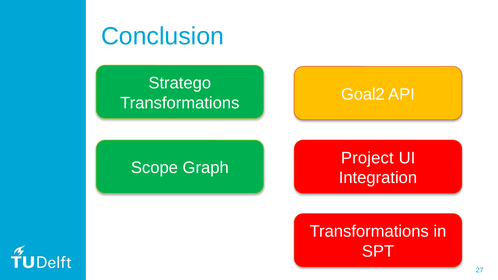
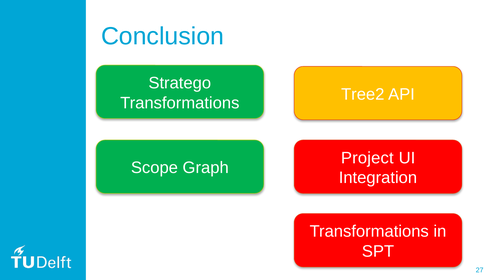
Goal2: Goal2 -> Tree2
